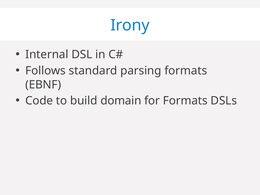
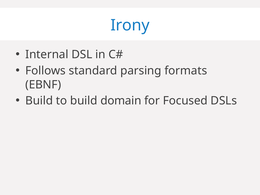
Code at (39, 101): Code -> Build
for Formats: Formats -> Focused
